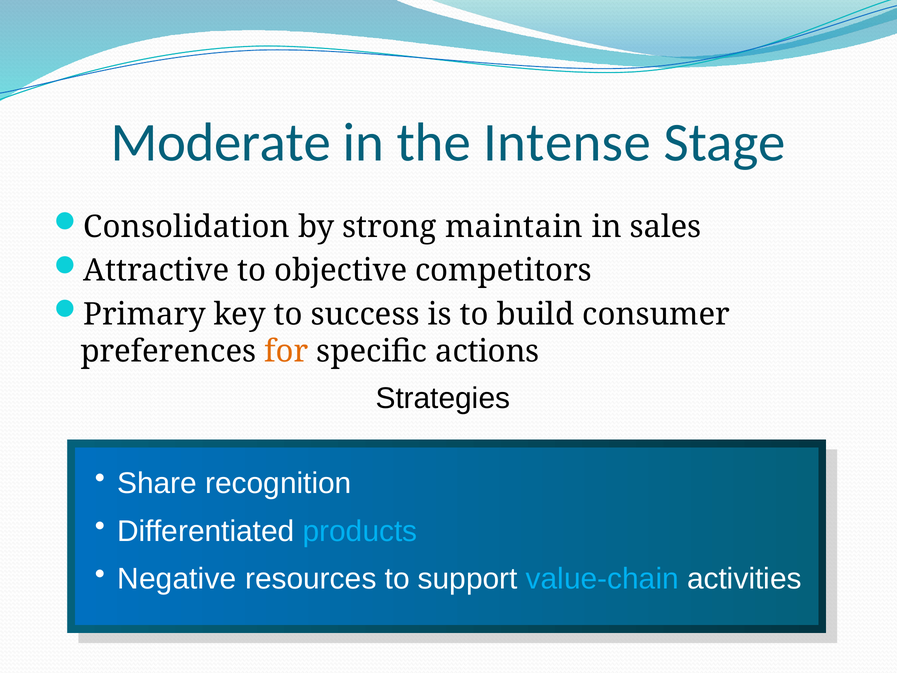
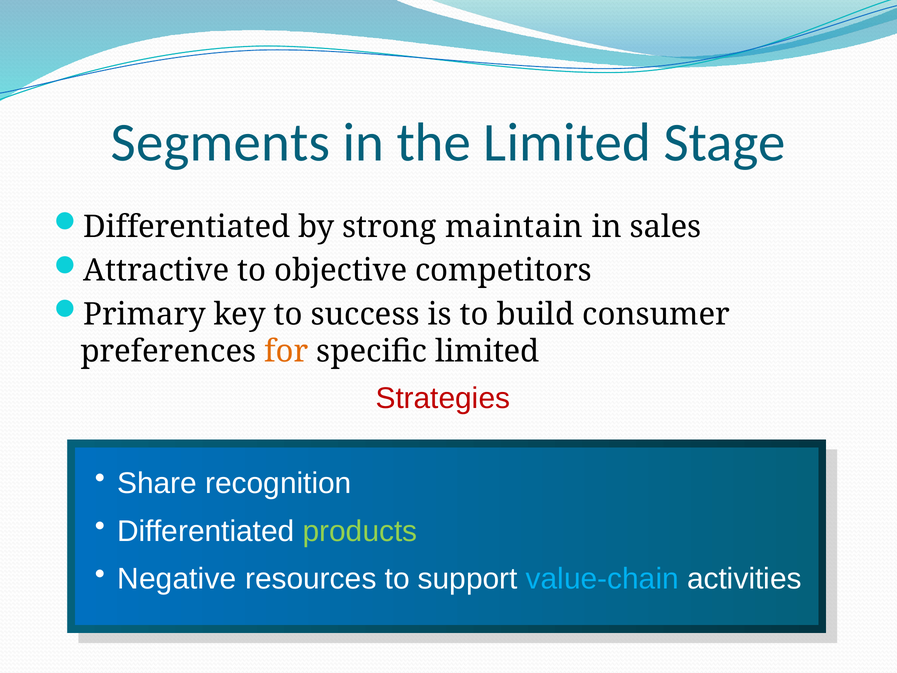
Moderate: Moderate -> Segments
the Intense: Intense -> Limited
Consolidation at (187, 227): Consolidation -> Differentiated
specific actions: actions -> limited
Strategies colour: black -> red
products colour: light blue -> light green
